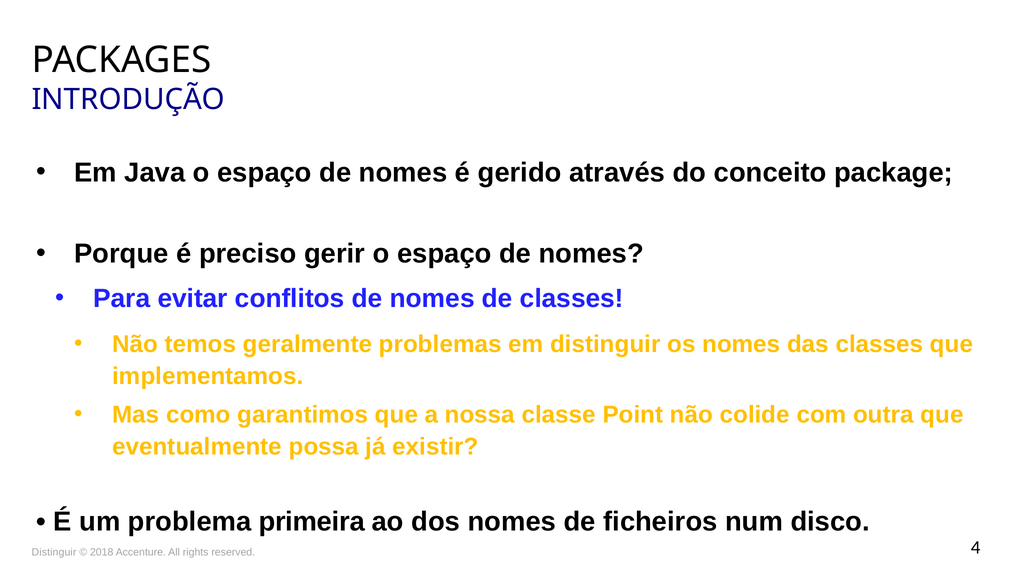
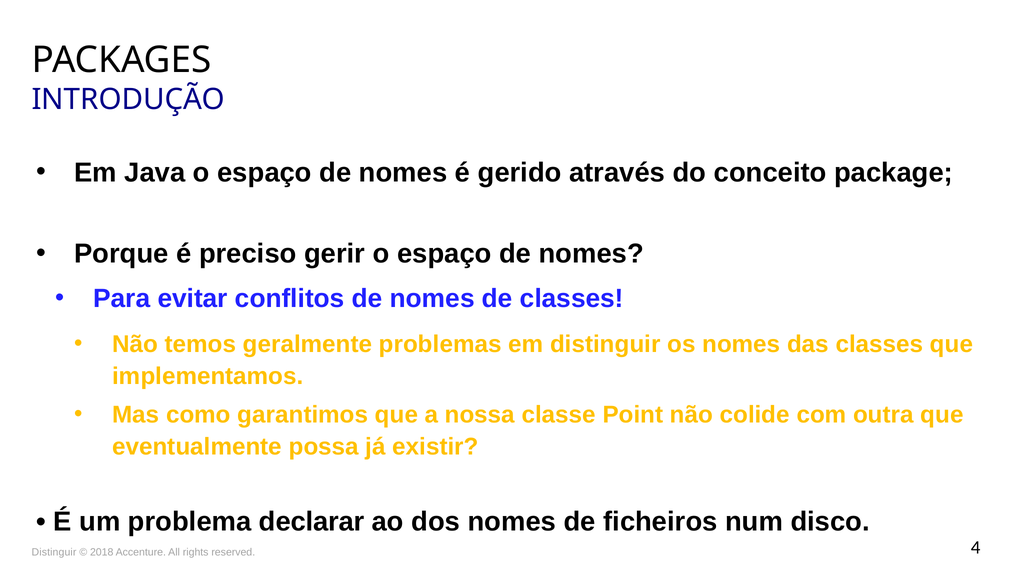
primeira: primeira -> declarar
